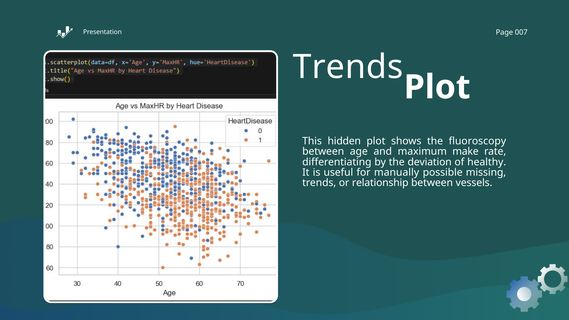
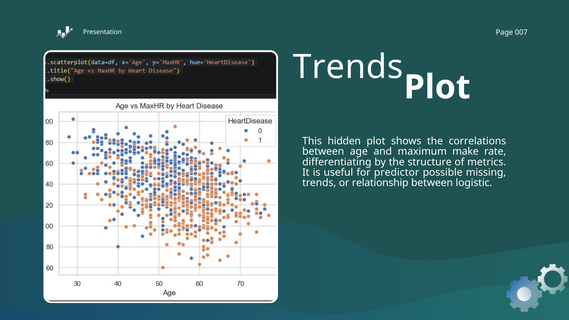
fluoroscopy: fluoroscopy -> correlations
deviation: deviation -> structure
healthy: healthy -> metrics
manually: manually -> predictor
vessels: vessels -> logistic
